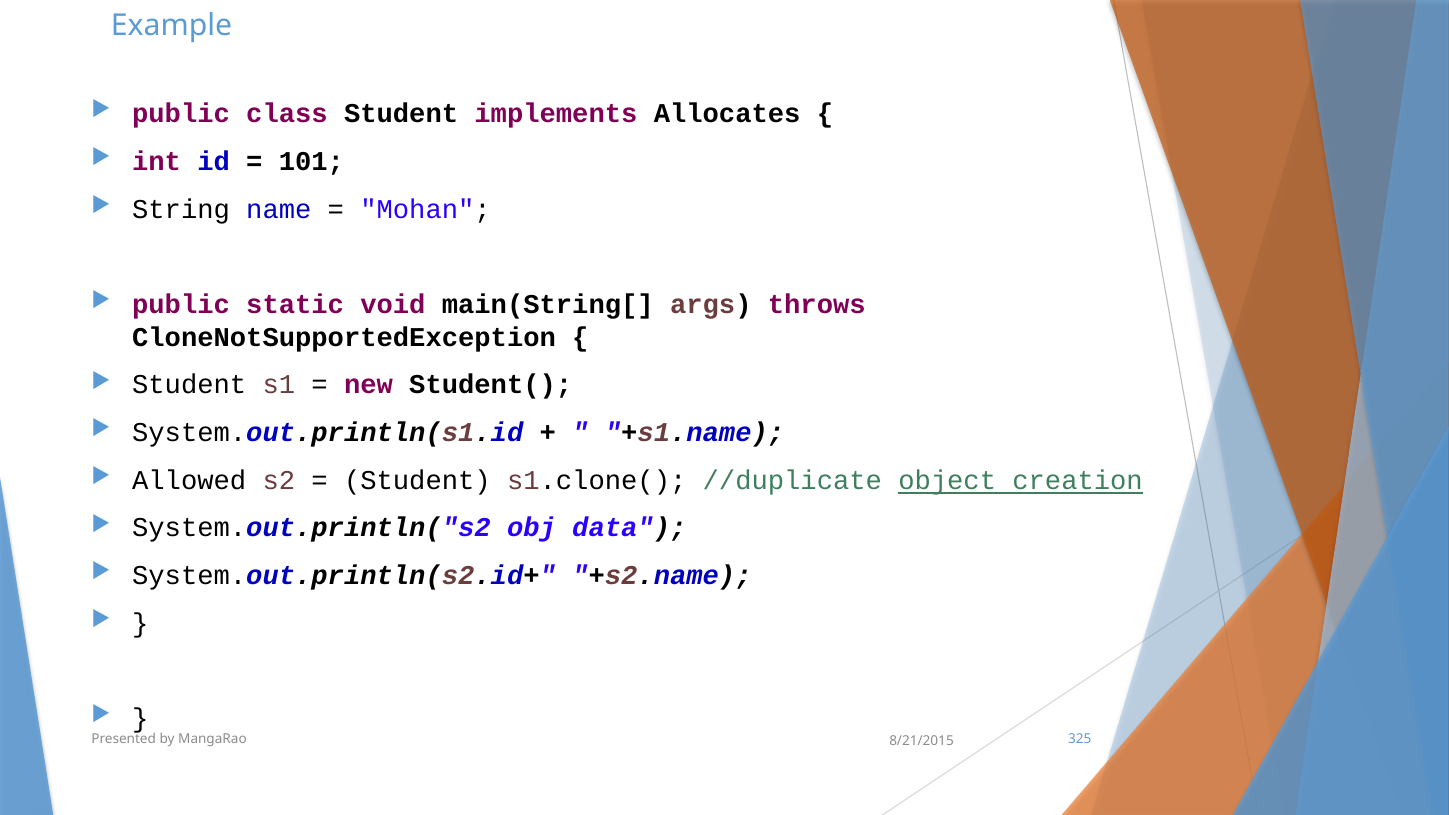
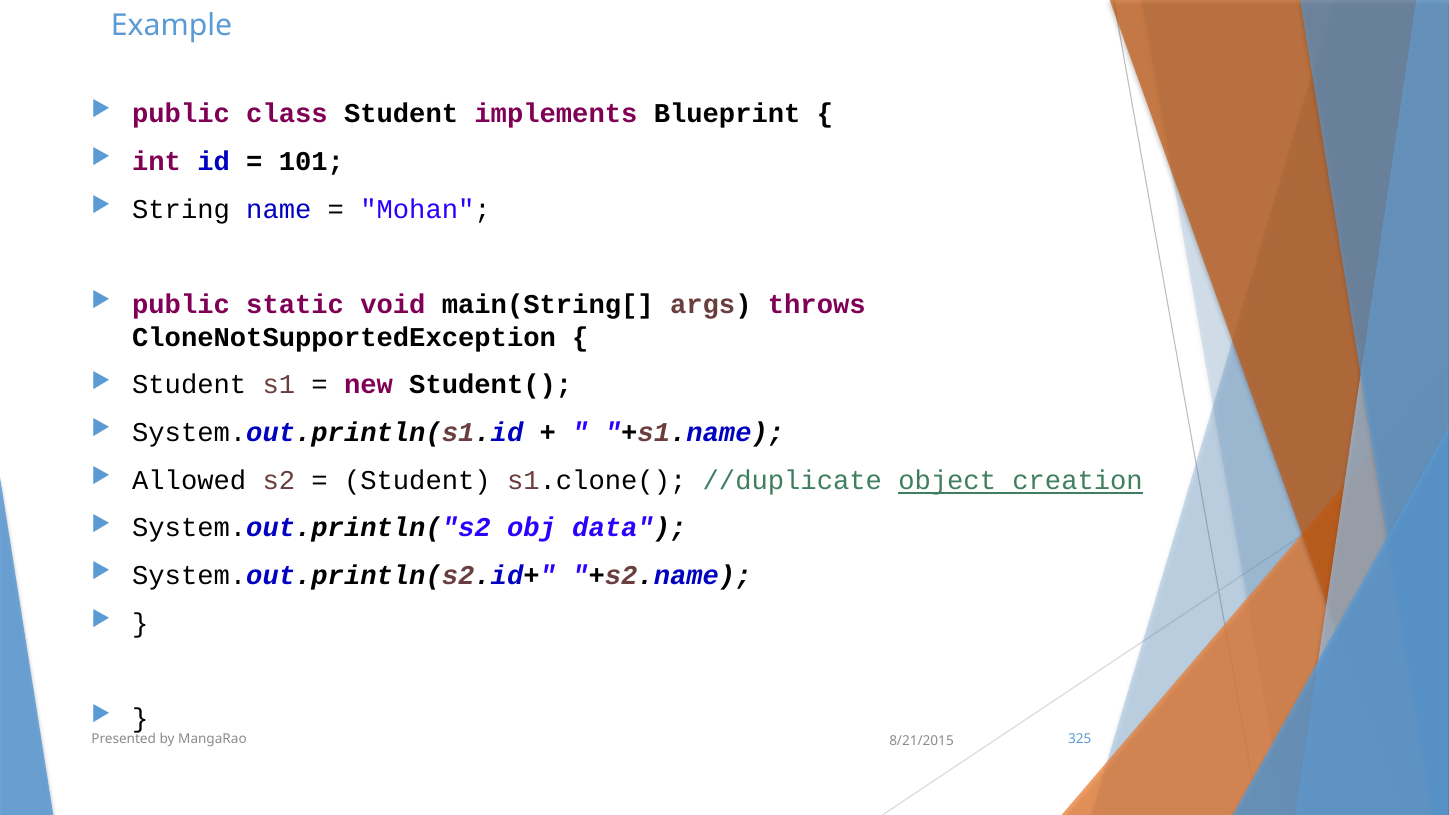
Allocates: Allocates -> Blueprint
